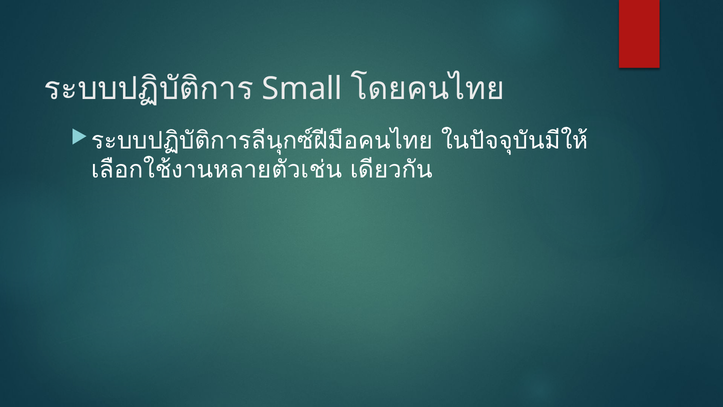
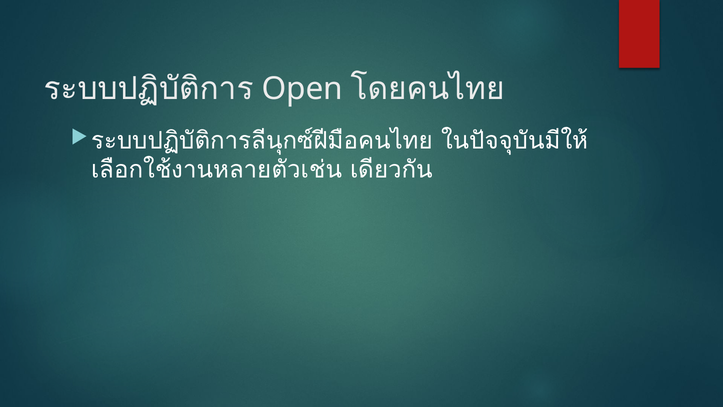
Small: Small -> Open
